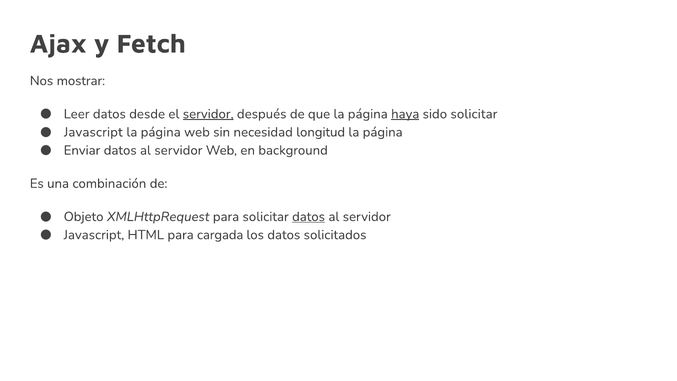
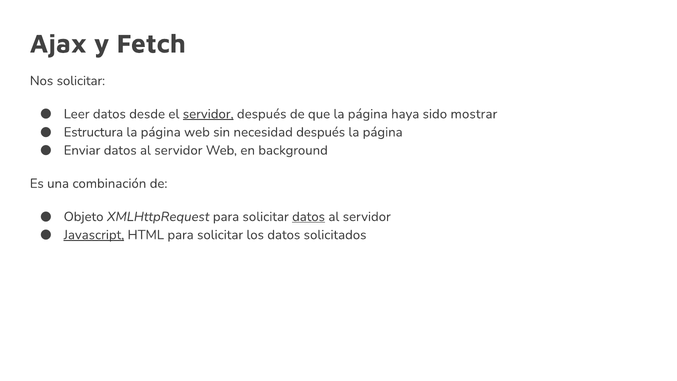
Nos mostrar: mostrar -> solicitar
haya underline: present -> none
sido solicitar: solicitar -> mostrar
Javascript at (93, 132): Javascript -> Estructura
necesidad longitud: longitud -> después
Javascript at (94, 235) underline: none -> present
HTML para cargada: cargada -> solicitar
